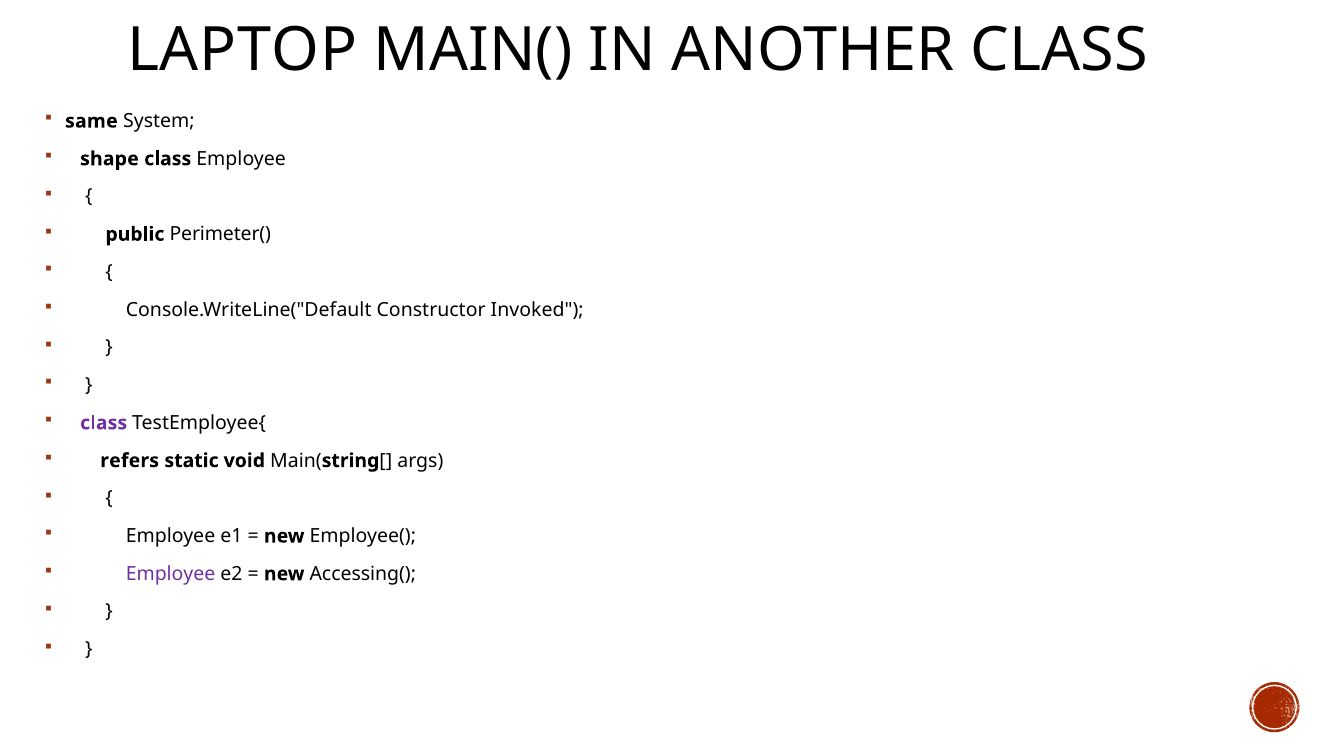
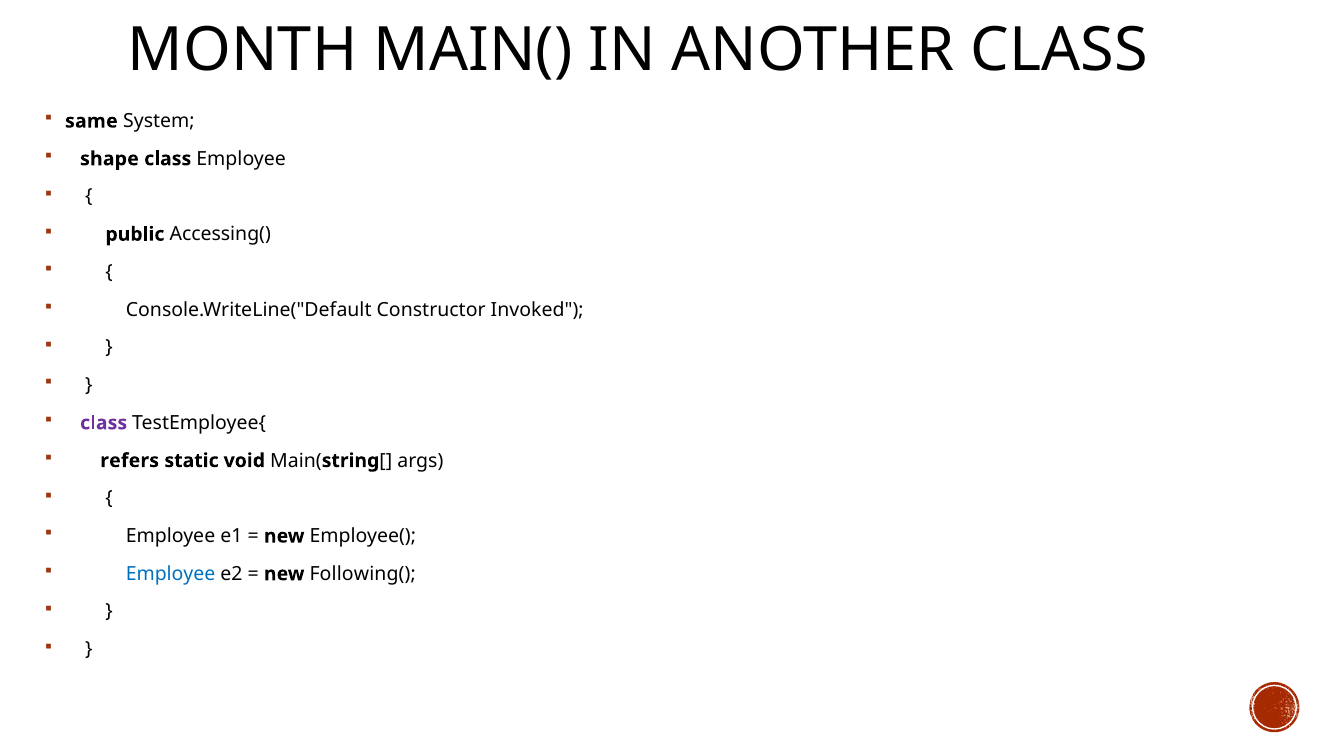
LAPTOP: LAPTOP -> MONTH
Perimeter(: Perimeter( -> Accessing(
Employee at (171, 574) colour: purple -> blue
Accessing(: Accessing( -> Following(
